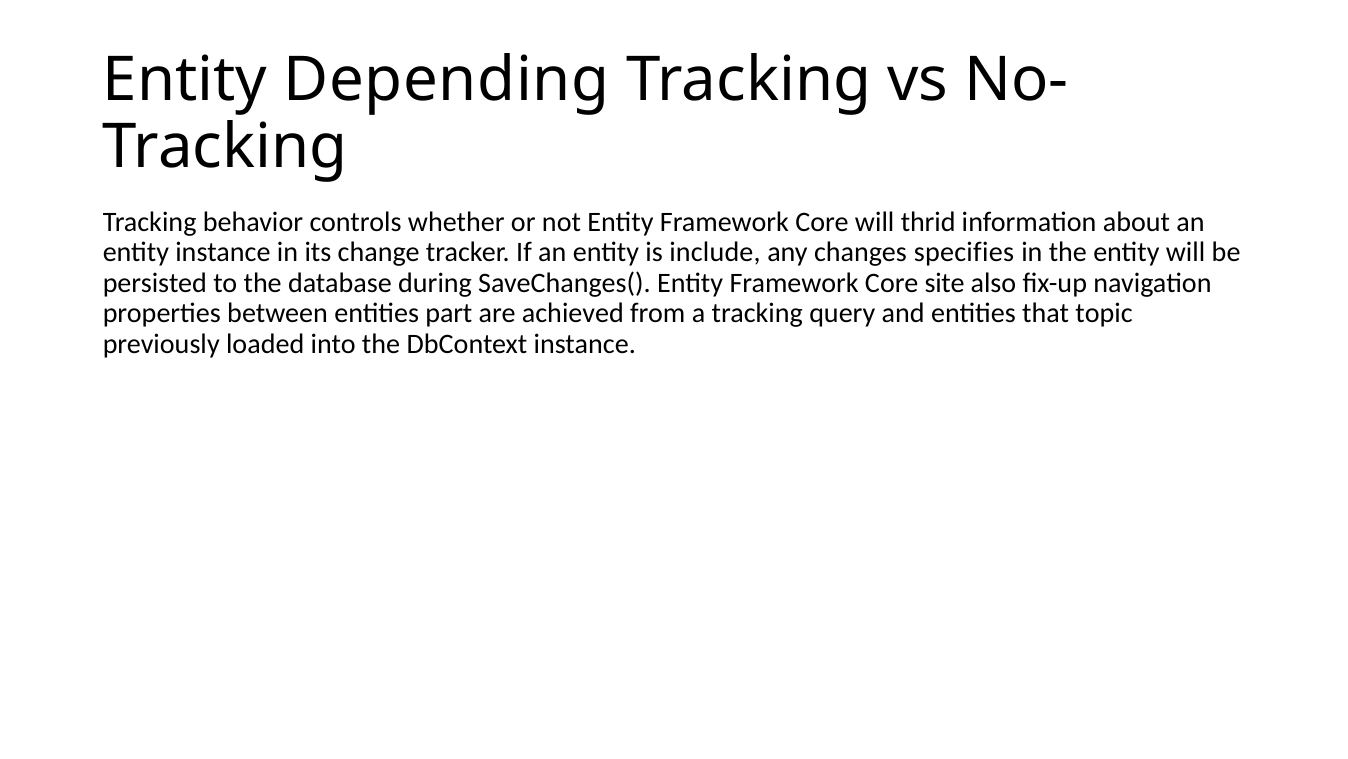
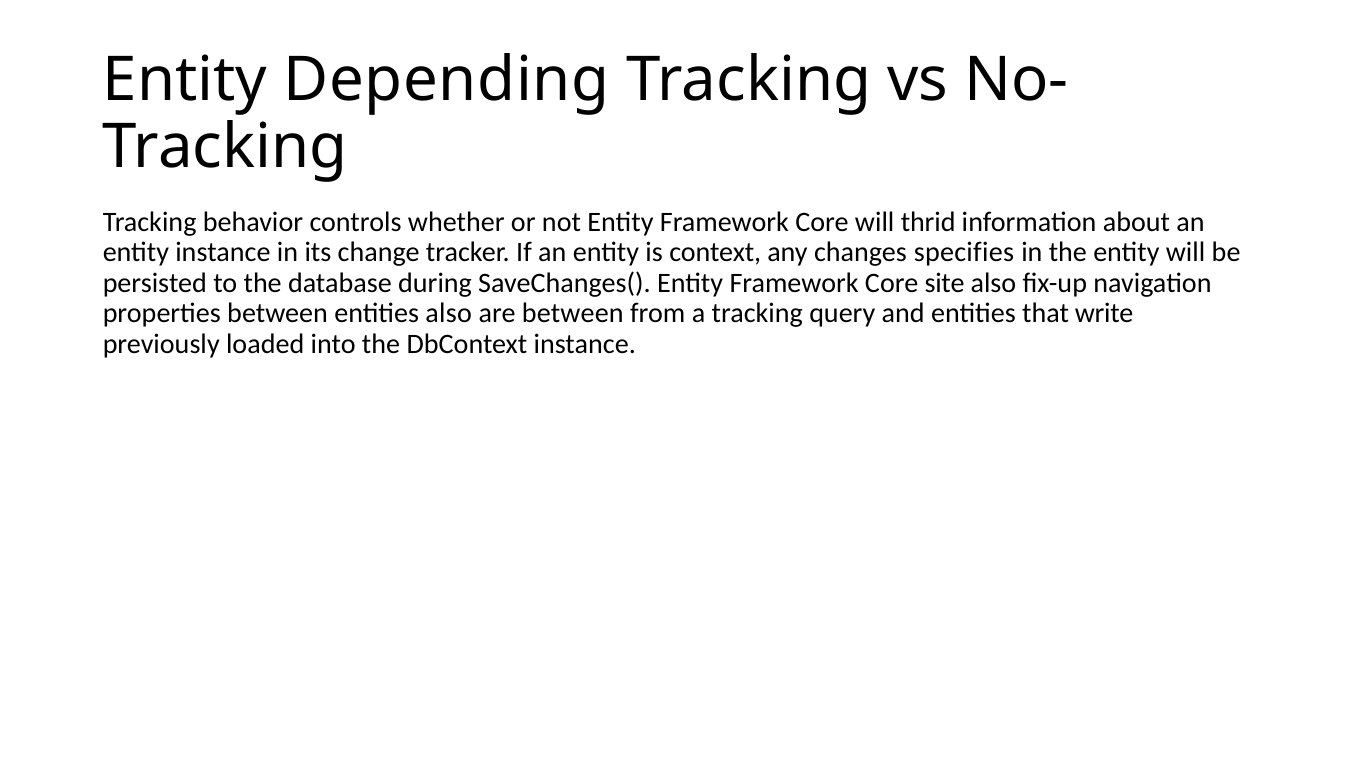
include: include -> context
entities part: part -> also
are achieved: achieved -> between
topic: topic -> write
